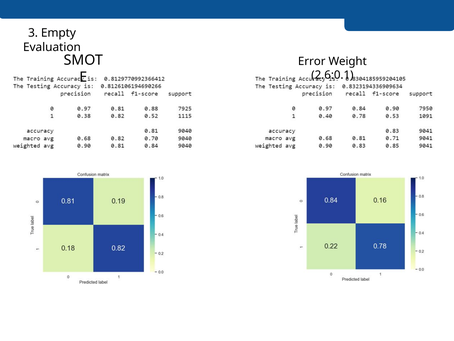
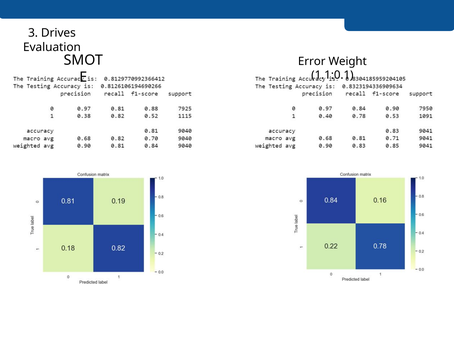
Empty: Empty -> Drives
2.6:0.1: 2.6:0.1 -> 1.1:0.1
